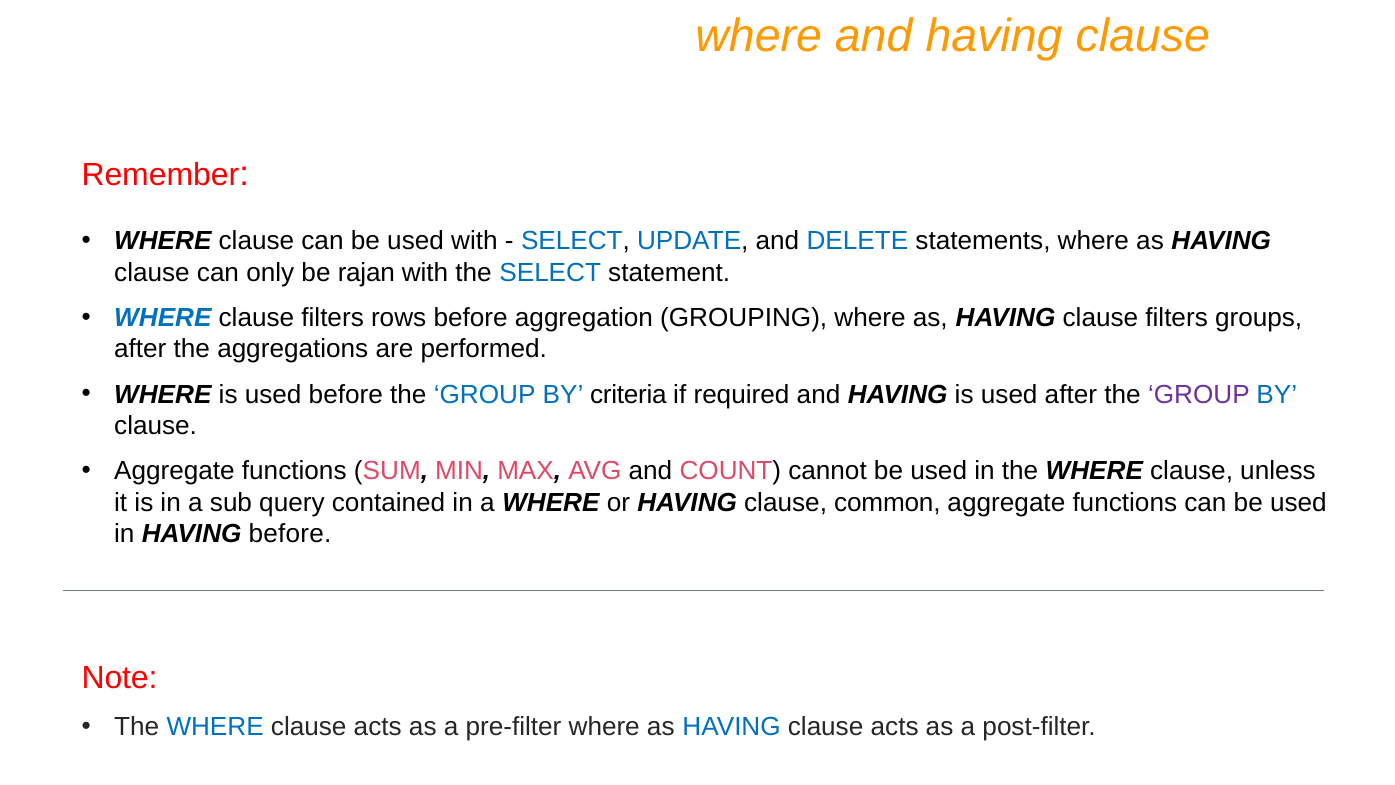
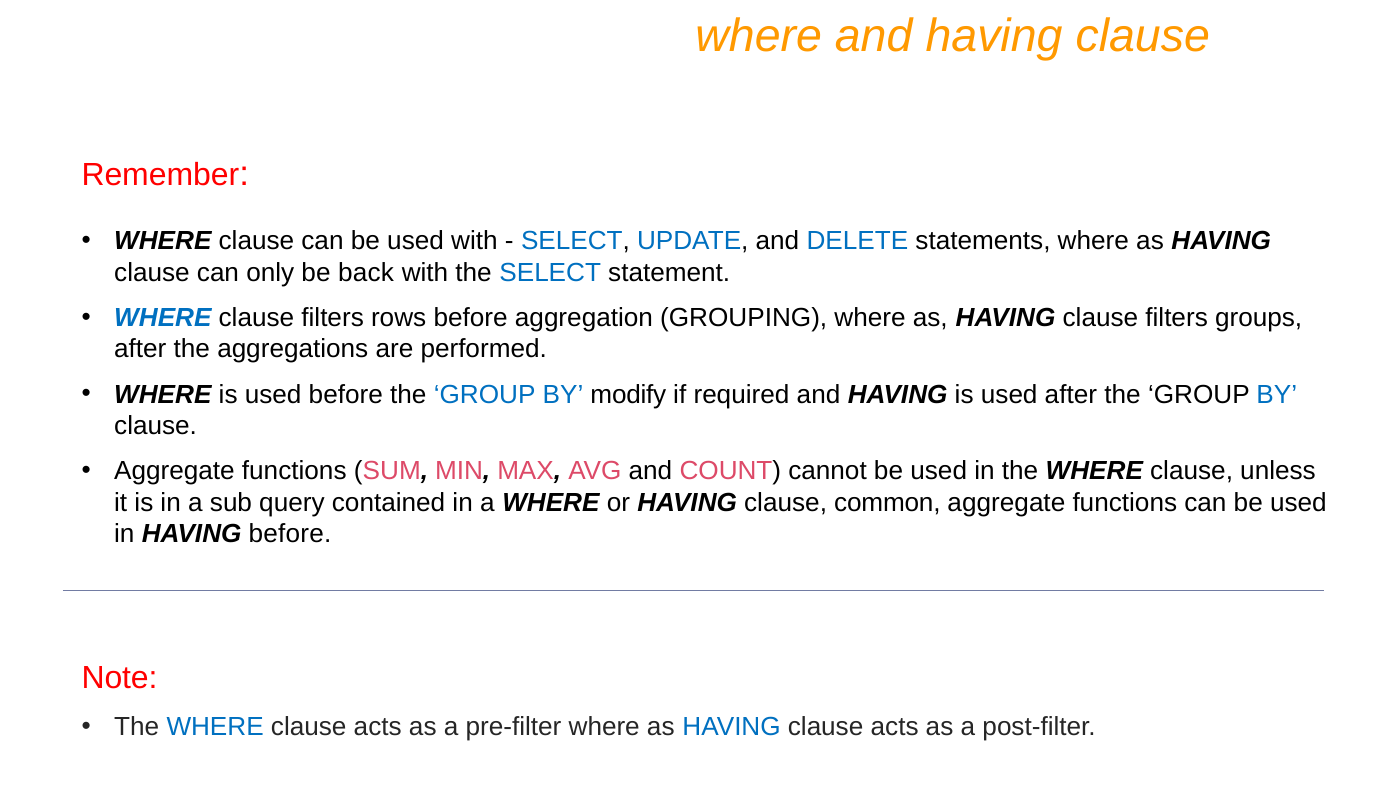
rajan: rajan -> back
criteria: criteria -> modify
GROUP at (1199, 394) colour: purple -> black
